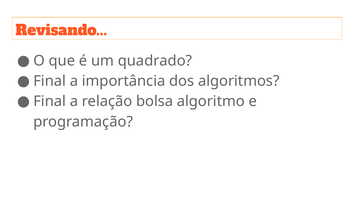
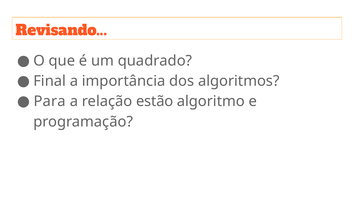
Final at (50, 101): Final -> Para
bolsa: bolsa -> estão
